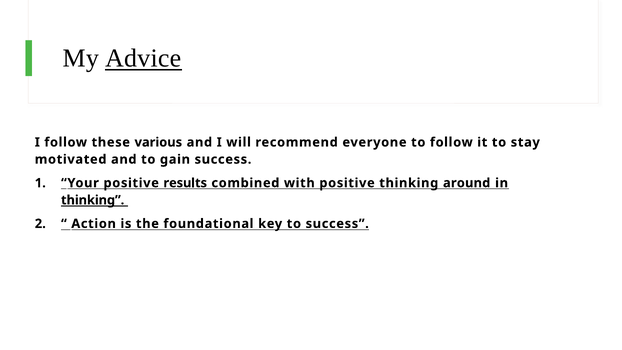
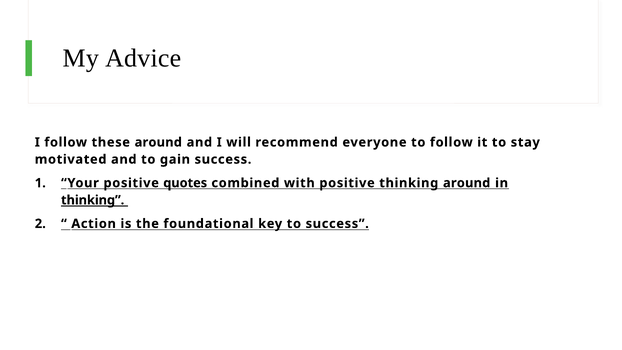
Advice underline: present -> none
these various: various -> around
results: results -> quotes
